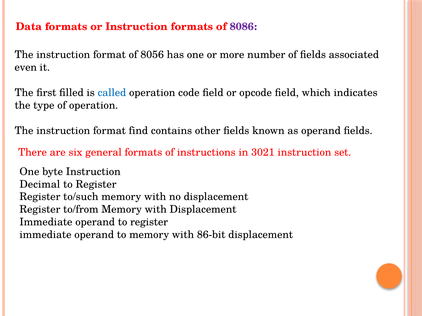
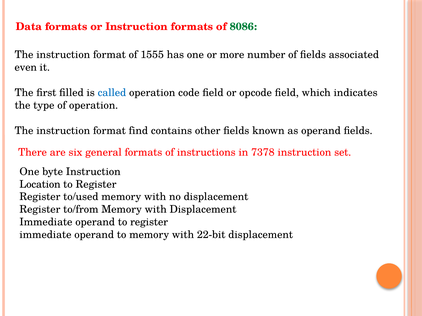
8086 colour: purple -> green
8056: 8056 -> 1555
3021: 3021 -> 7378
Decimal: Decimal -> Location
to/such: to/such -> to/used
86-bit: 86-bit -> 22-bit
